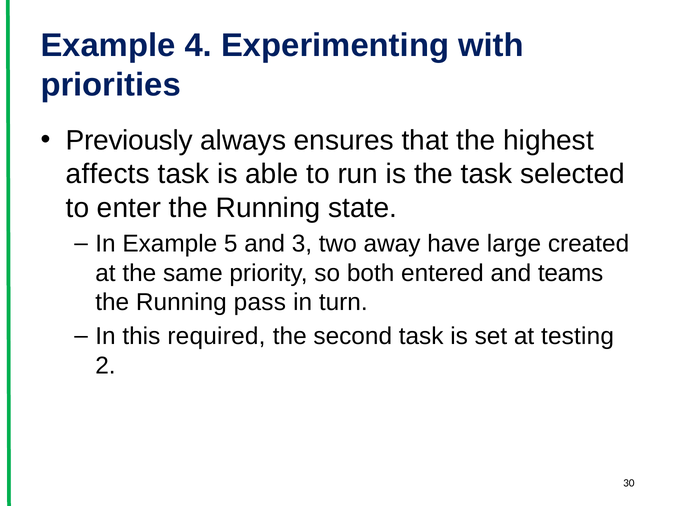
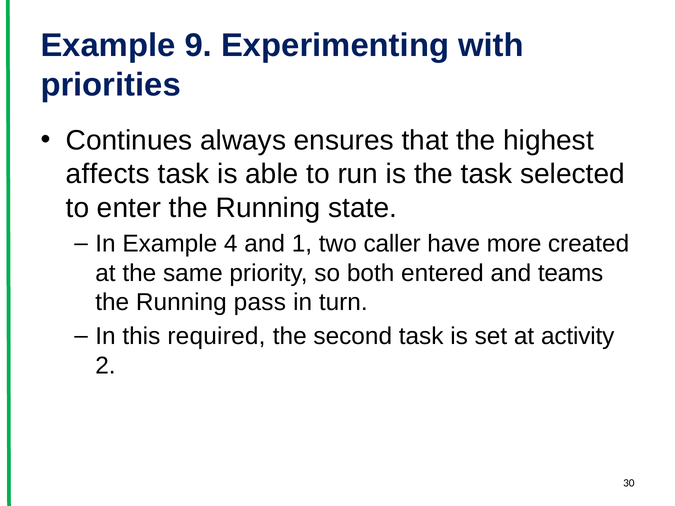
4: 4 -> 9
Previously: Previously -> Continues
5: 5 -> 4
3: 3 -> 1
away: away -> caller
large: large -> more
testing: testing -> activity
